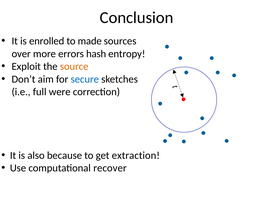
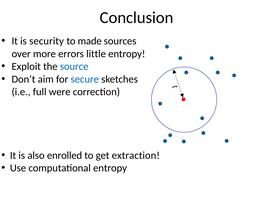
enrolled: enrolled -> security
hash: hash -> little
source colour: orange -> blue
because: because -> enrolled
computational recover: recover -> entropy
